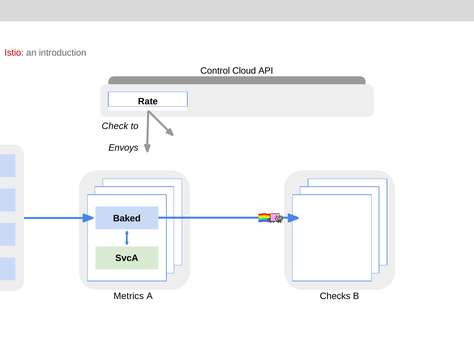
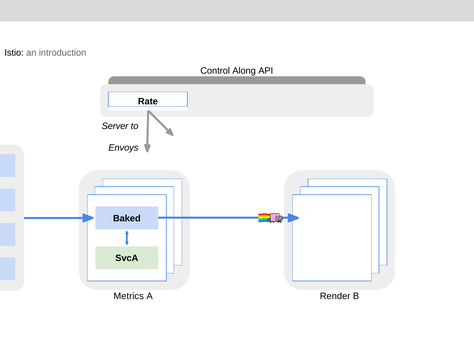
Istio colour: red -> black
Cloud: Cloud -> Along
Check: Check -> Server
Checks: Checks -> Render
